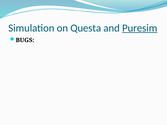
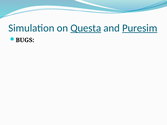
Questa underline: none -> present
